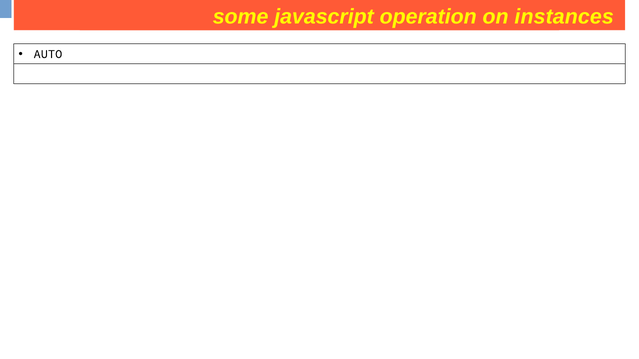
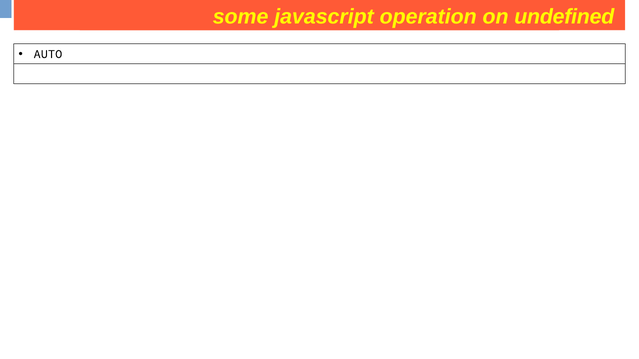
instances: instances -> undefined
